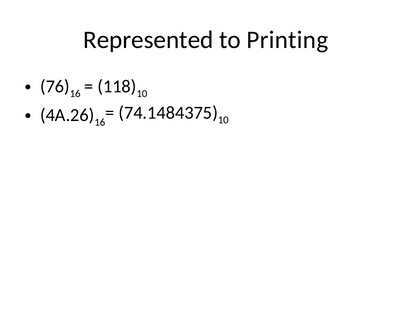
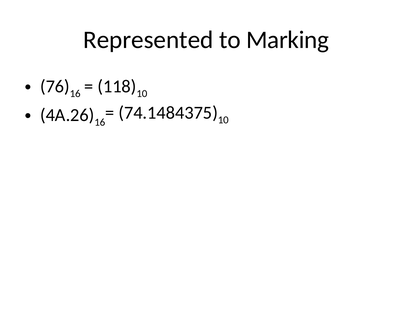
Printing: Printing -> Marking
